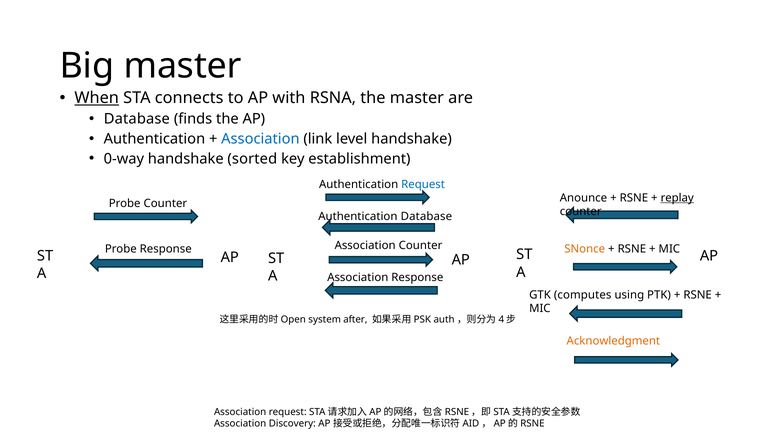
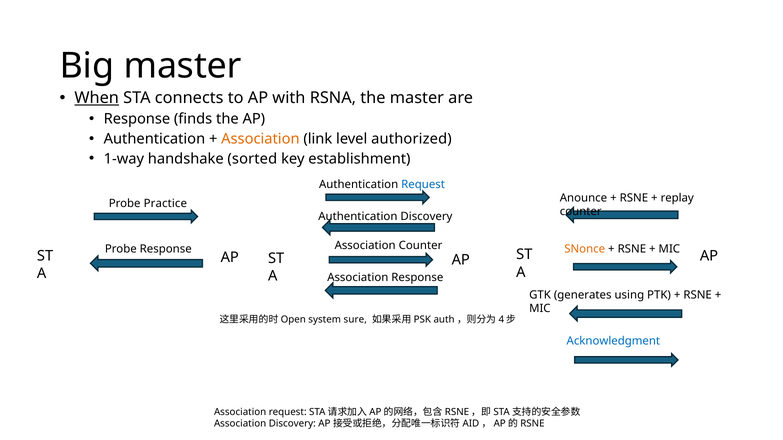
Database at (137, 119): Database -> Response
Association at (260, 139) colour: blue -> orange
level handshake: handshake -> authorized
0-way: 0-way -> 1-way
replay underline: present -> none
Probe Counter: Counter -> Practice
Authentication Database: Database -> Discovery
computes: computes -> generates
after: after -> sure
Acknowledgment colour: orange -> blue
